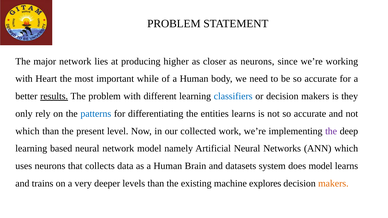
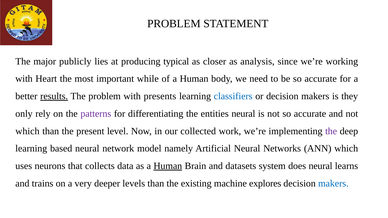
major network: network -> publicly
higher: higher -> typical
as neurons: neurons -> analysis
different: different -> presents
patterns colour: blue -> purple
entities learns: learns -> neural
Human at (168, 166) underline: none -> present
does model: model -> neural
makers at (333, 184) colour: orange -> blue
